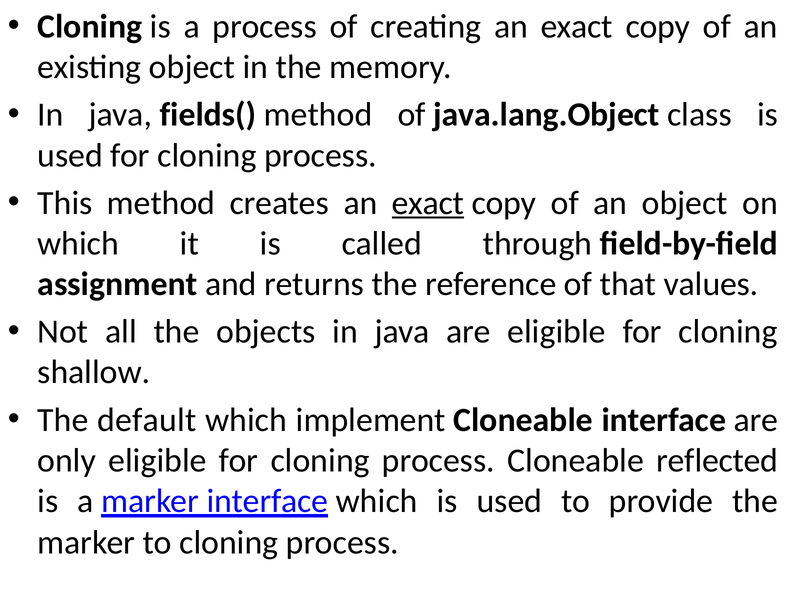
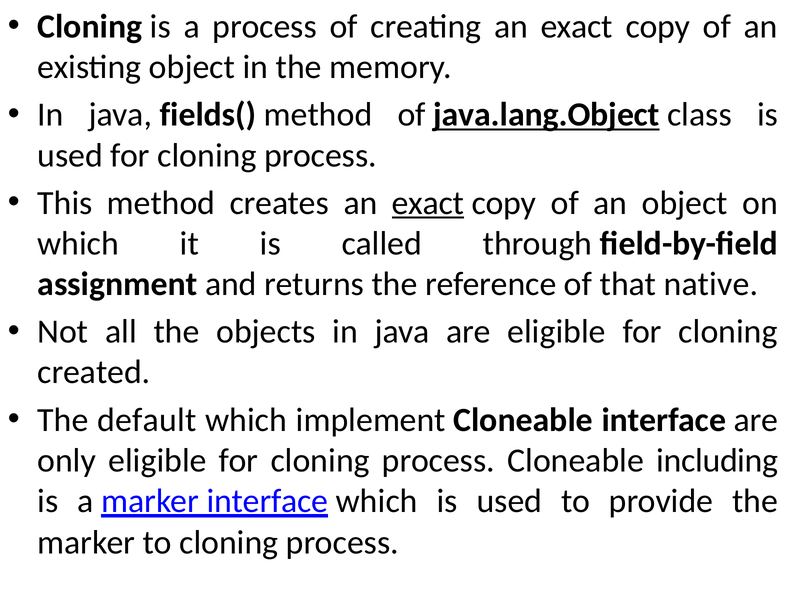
java.lang.Object underline: none -> present
values: values -> native
shallow: shallow -> created
reflected: reflected -> including
